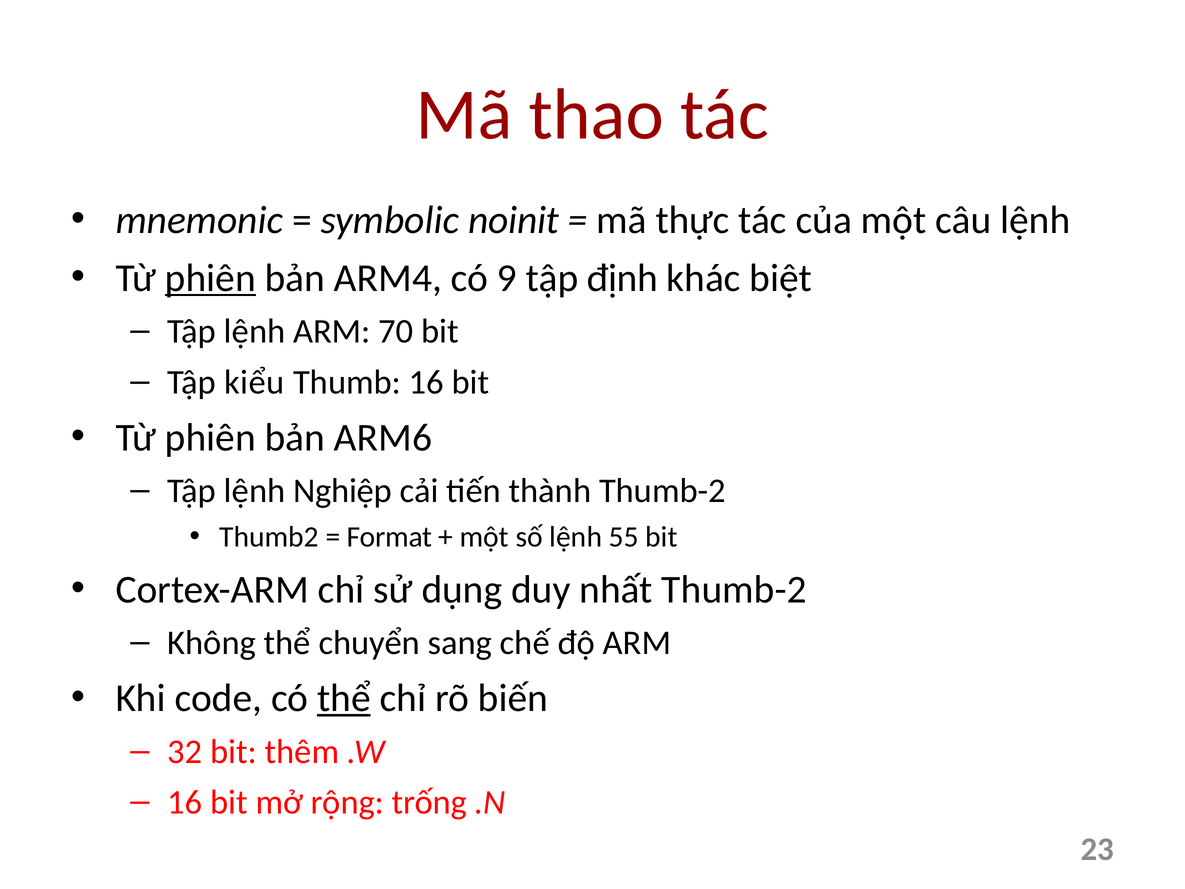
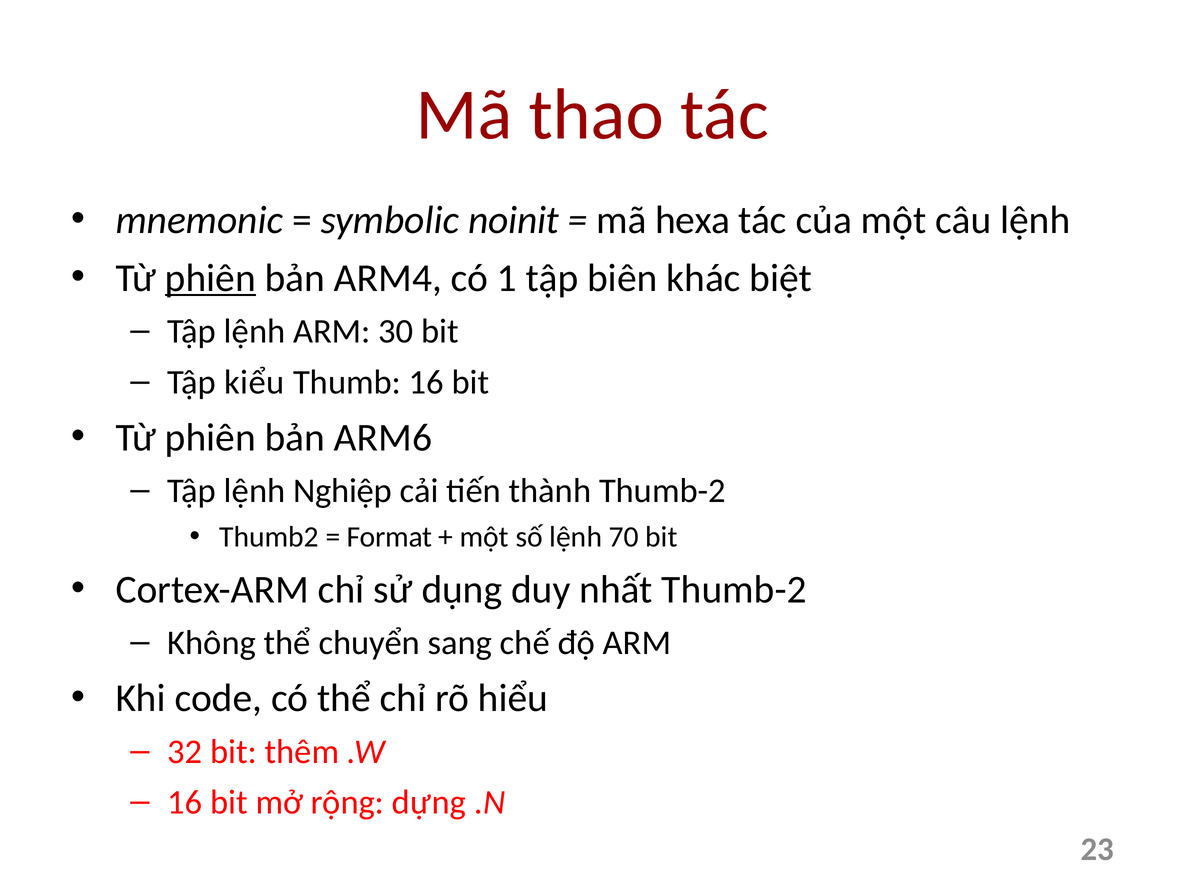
thực: thực -> hexa
9: 9 -> 1
định: định -> biên
70: 70 -> 30
55: 55 -> 70
thể at (344, 698) underline: present -> none
biến: biến -> hiểu
trống: trống -> dựng
